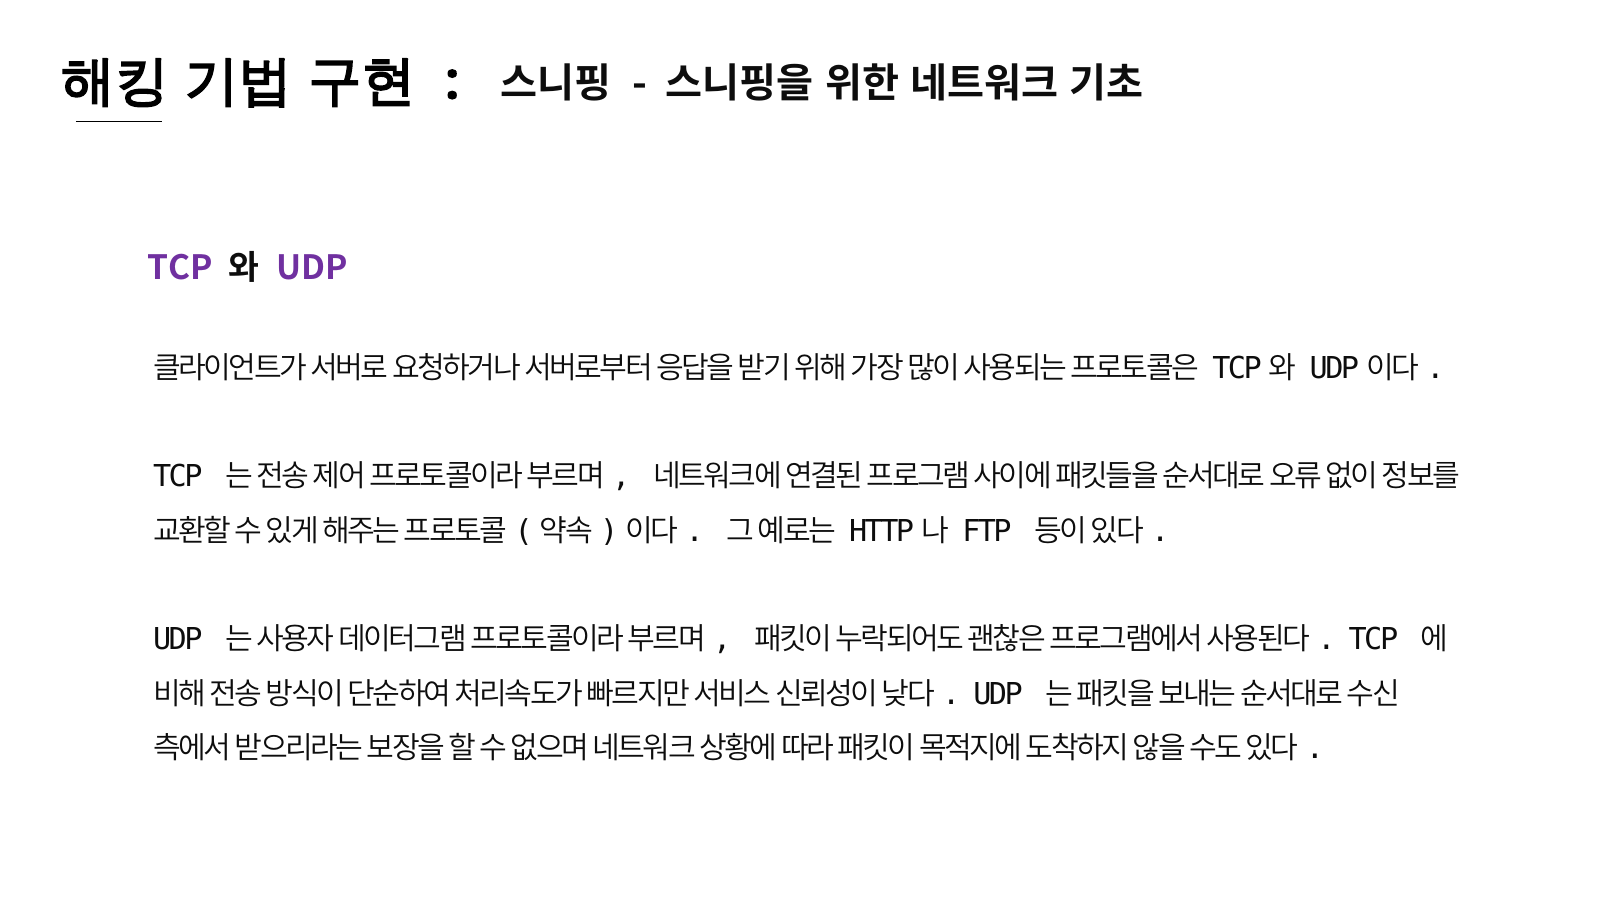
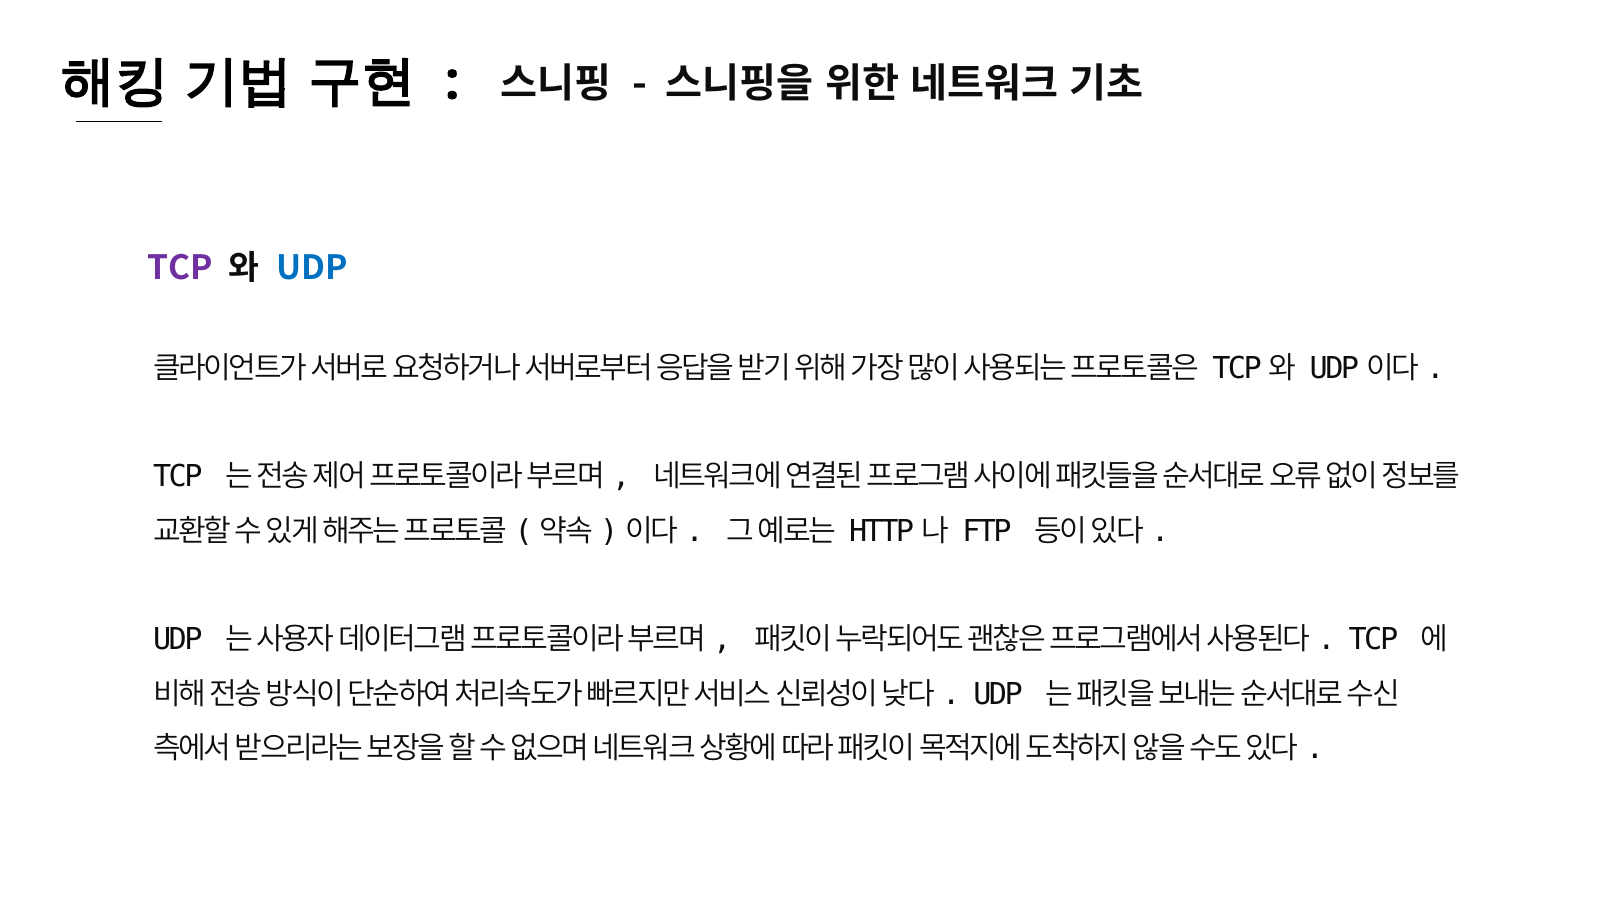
UDP at (312, 268) colour: purple -> blue
